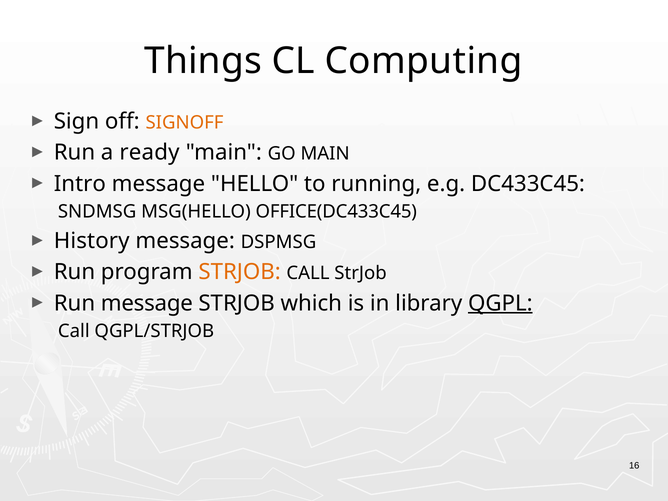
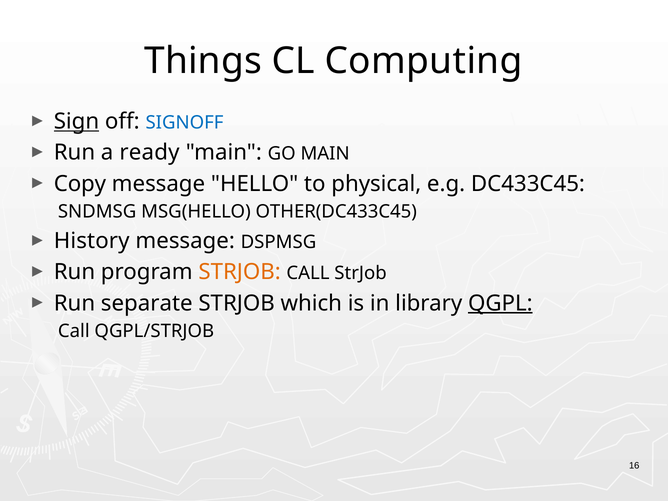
Sign underline: none -> present
SIGNOFF colour: orange -> blue
Intro: Intro -> Copy
running: running -> physical
OFFICE(DC433C45: OFFICE(DC433C45 -> OTHER(DC433C45
Run message: message -> separate
